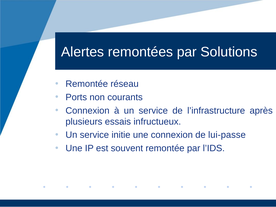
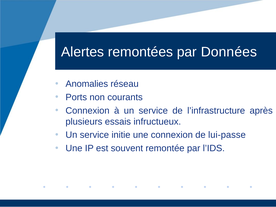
Solutions: Solutions -> Données
Remontée at (87, 84): Remontée -> Anomalies
